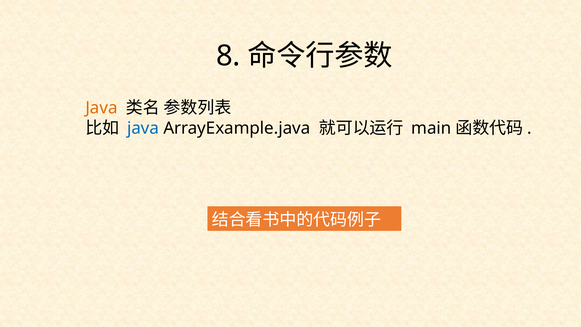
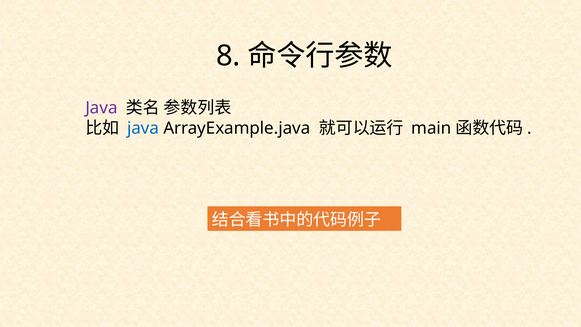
Java at (101, 108) colour: orange -> purple
